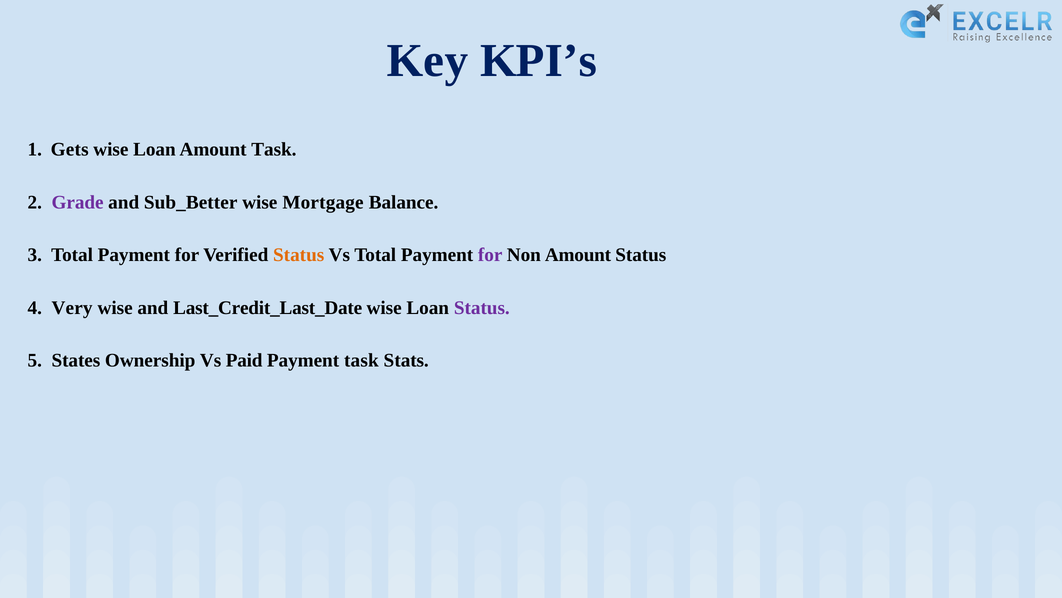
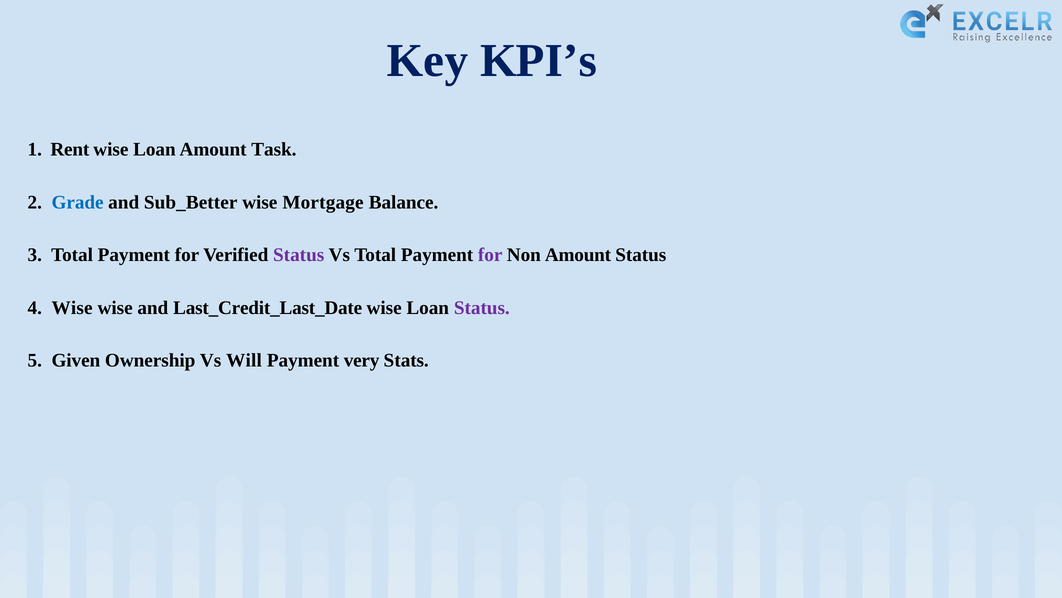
Gets: Gets -> Rent
Grade colour: purple -> blue
Status at (299, 255) colour: orange -> purple
4 Very: Very -> Wise
States: States -> Given
Paid: Paid -> Will
Payment task: task -> very
